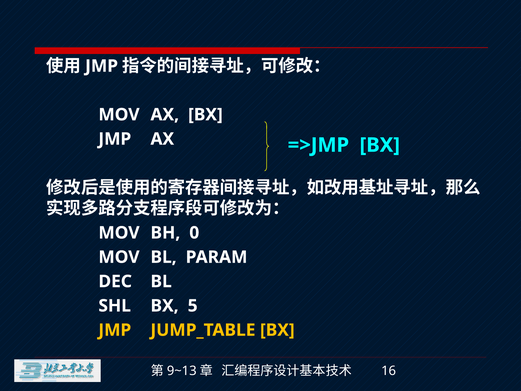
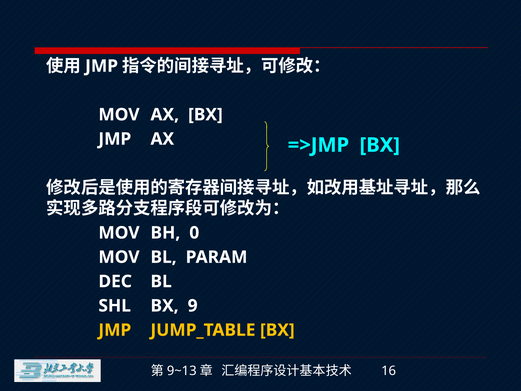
5: 5 -> 9
